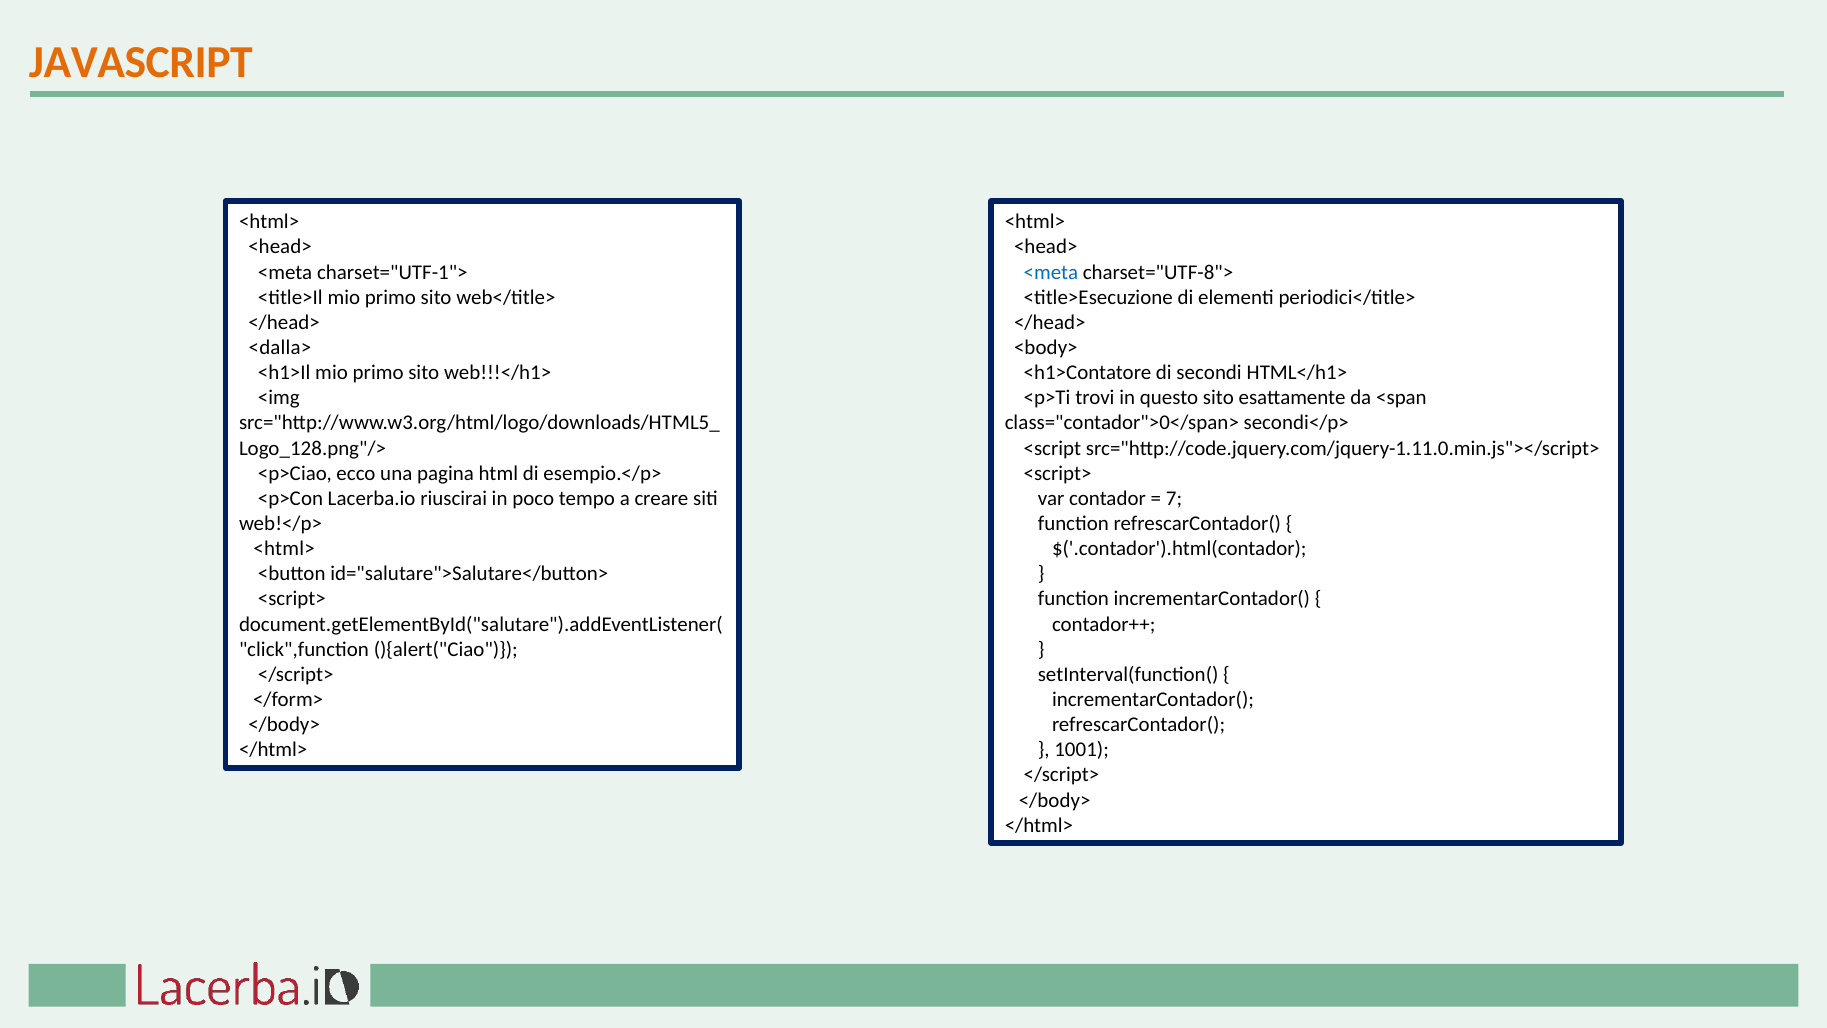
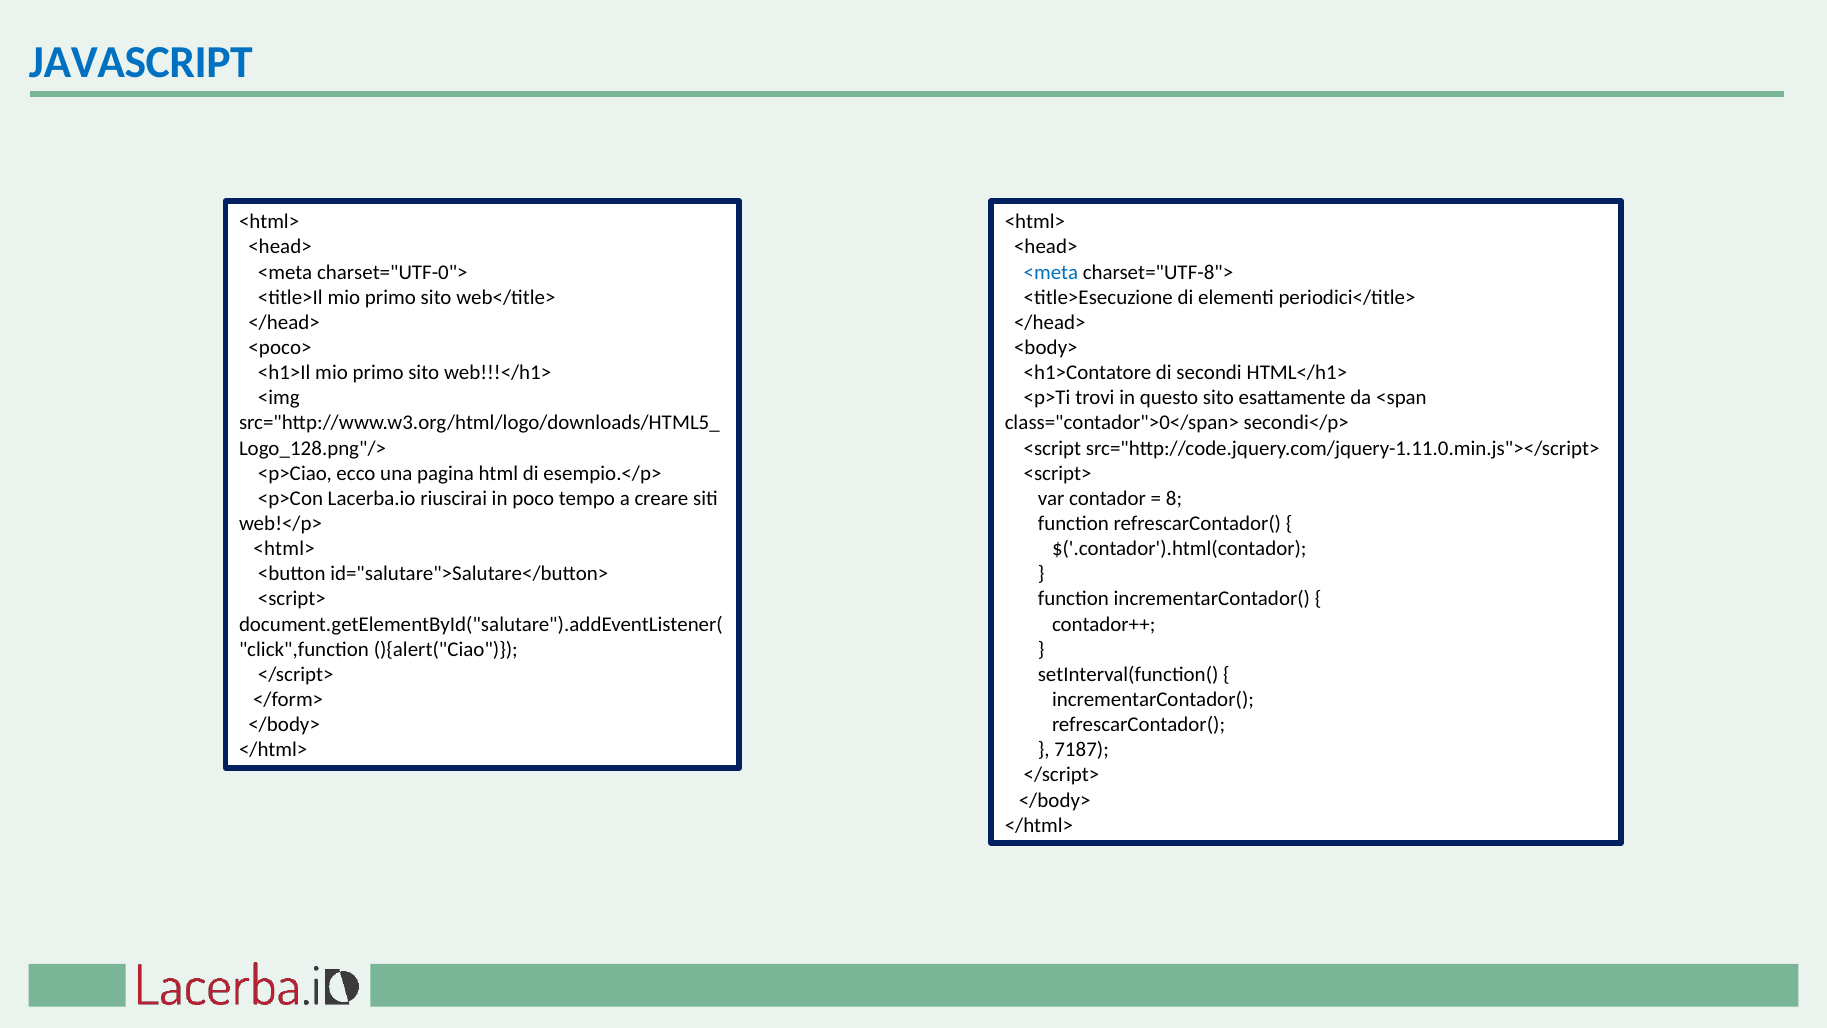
JAVASCRIPT colour: orange -> blue
charset="UTF-1">: charset="UTF-1"> -> charset="UTF-0">
<dalla>: <dalla> -> <poco>
7: 7 -> 8
1001: 1001 -> 7187
